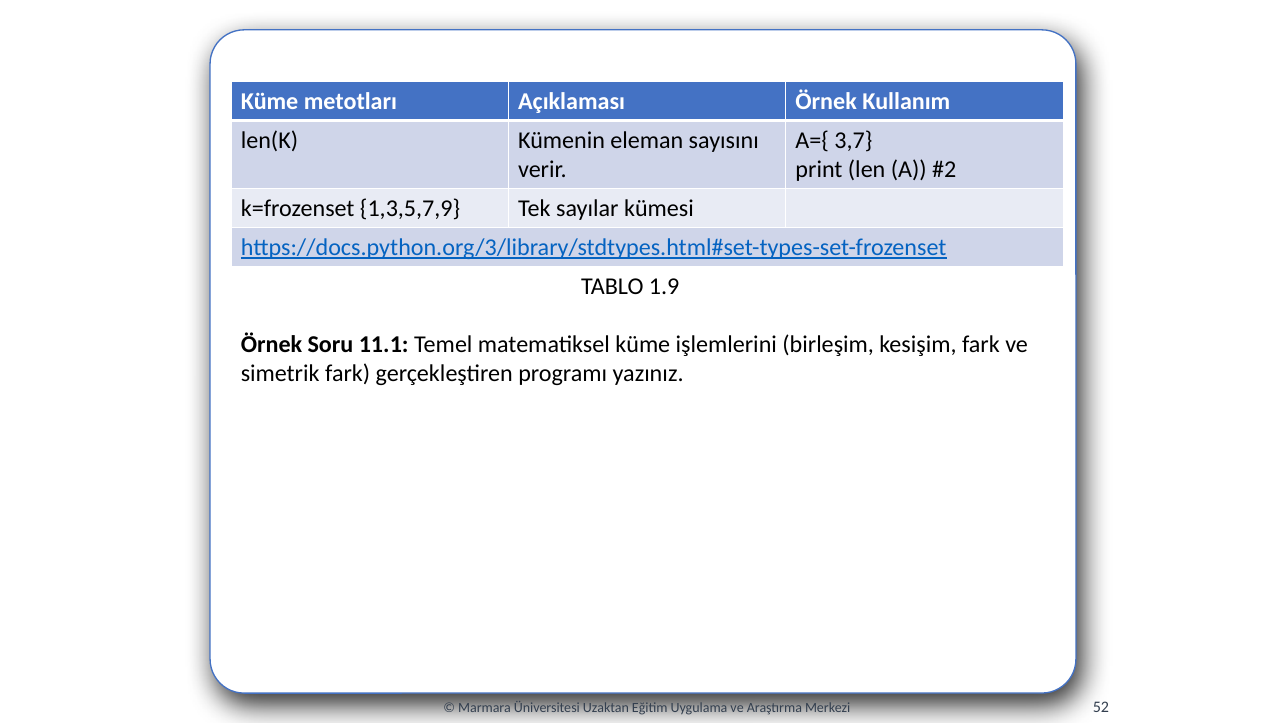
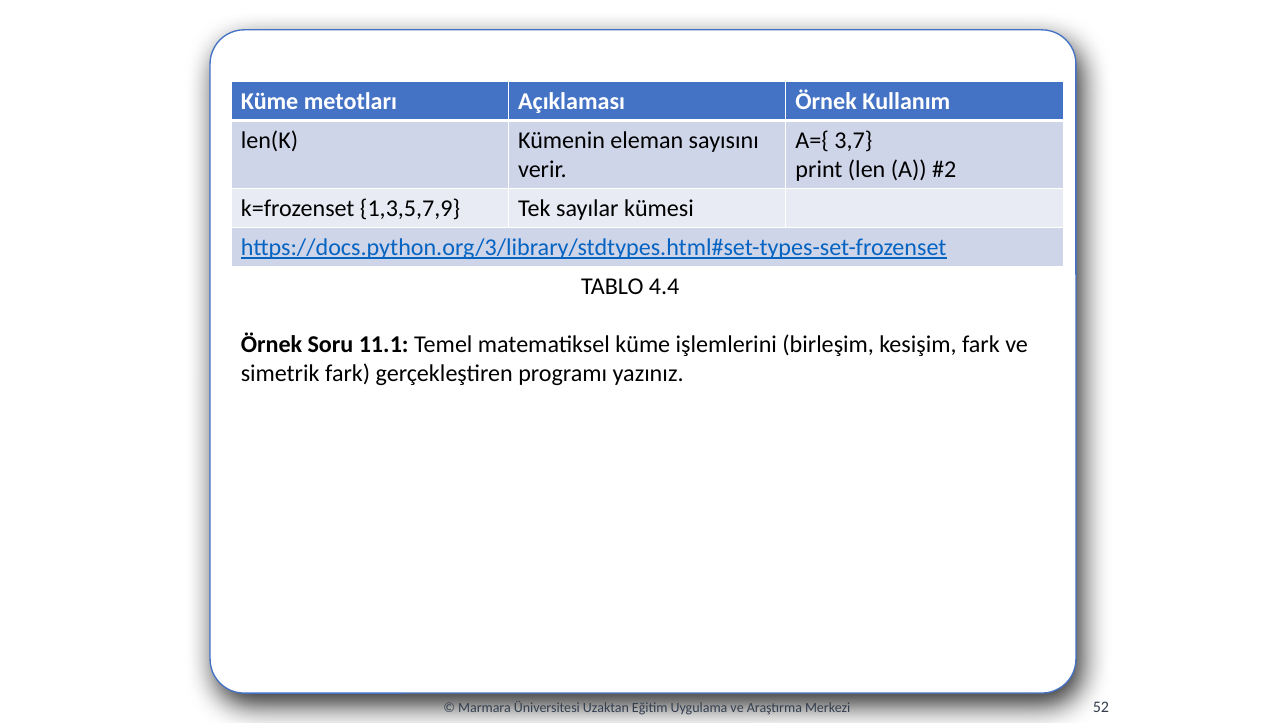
1.9: 1.9 -> 4.4
